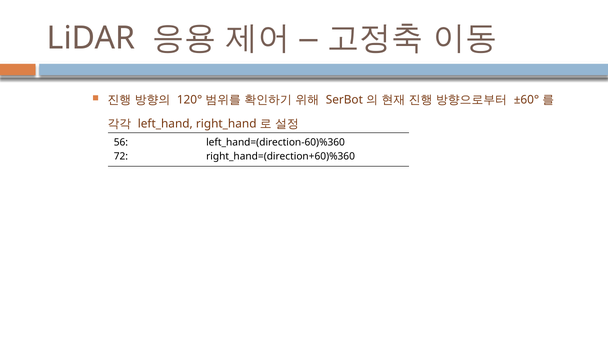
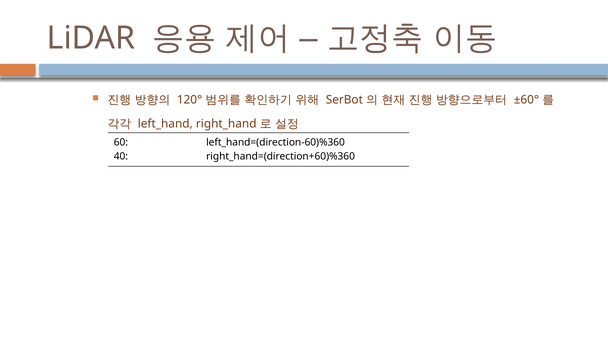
56: 56 -> 60
72: 72 -> 40
